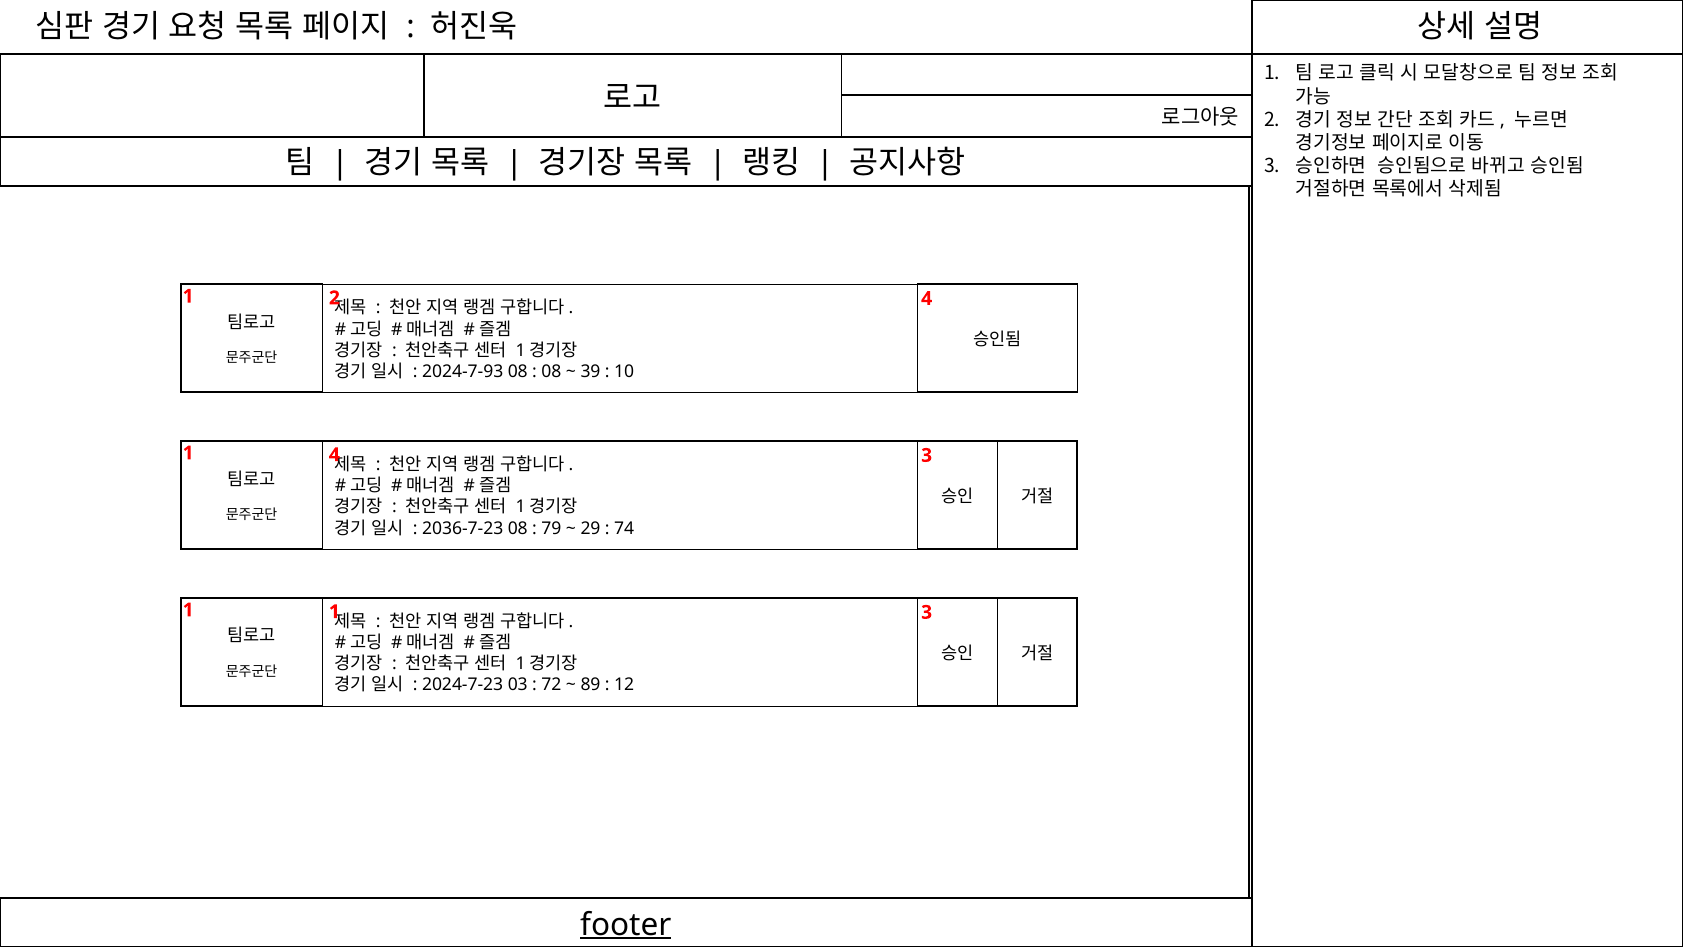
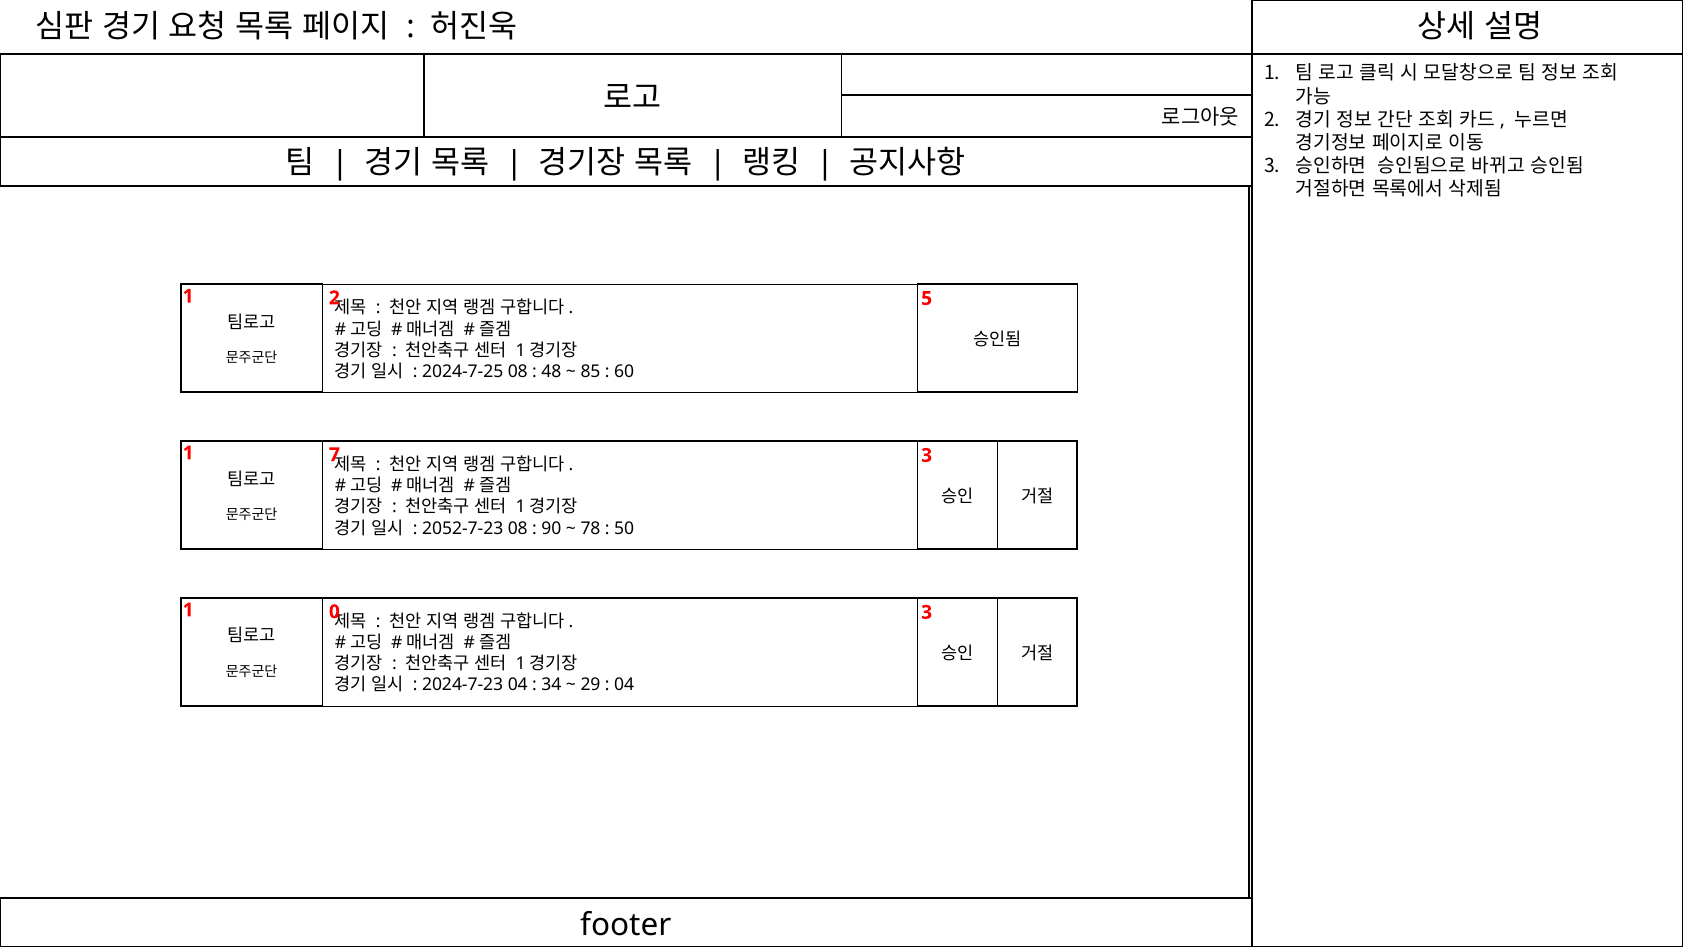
2 4: 4 -> 5
2024-7-93: 2024-7-93 -> 2024-7-25
08 at (551, 371): 08 -> 48
39: 39 -> 85
10: 10 -> 60
1 4: 4 -> 7
2036-7-23: 2036-7-23 -> 2052-7-23
79: 79 -> 90
29: 29 -> 78
74: 74 -> 50
1 1: 1 -> 0
2024-7-23 03: 03 -> 04
72: 72 -> 34
89: 89 -> 29
12 at (624, 685): 12 -> 04
footer underline: present -> none
